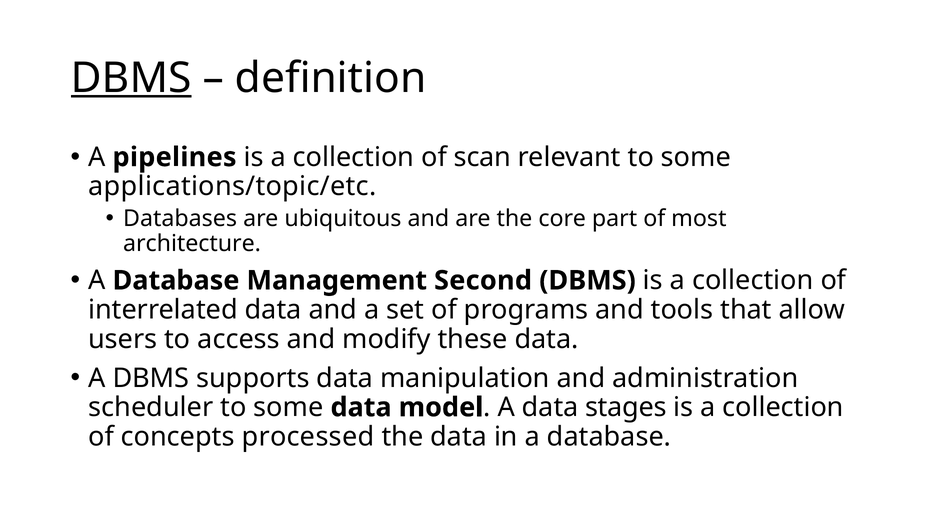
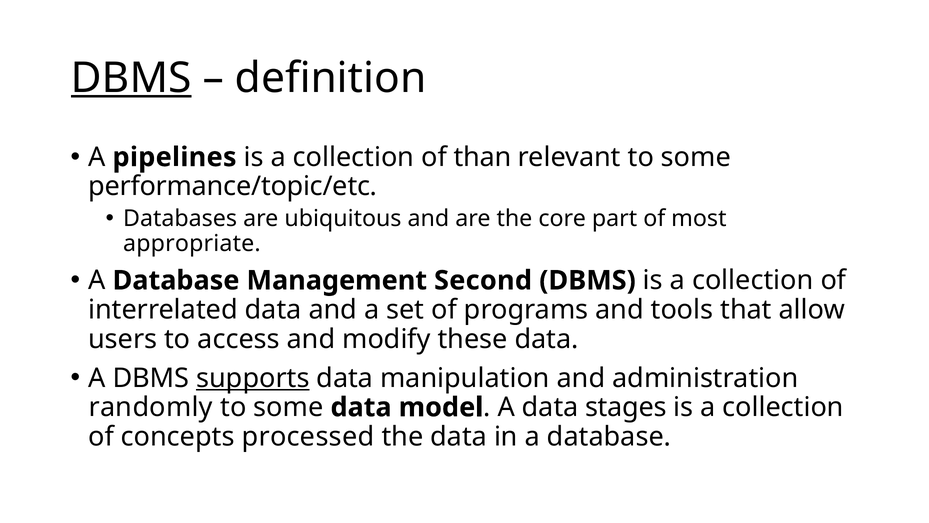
scan: scan -> than
applications/topic/etc: applications/topic/etc -> performance/topic/etc
architecture: architecture -> appropriate
supports underline: none -> present
scheduler: scheduler -> randomly
